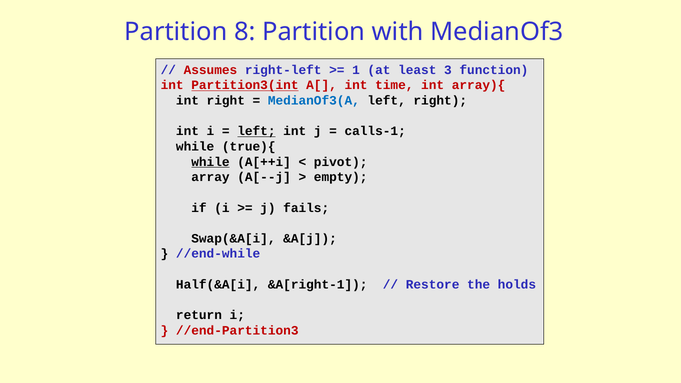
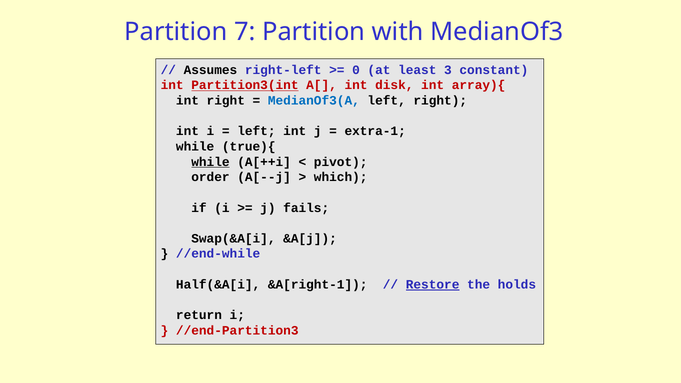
8: 8 -> 7
Assumes colour: red -> black
1: 1 -> 0
function: function -> constant
time: time -> disk
left at (256, 131) underline: present -> none
calls-1: calls-1 -> extra-1
array: array -> order
empty: empty -> which
Restore underline: none -> present
